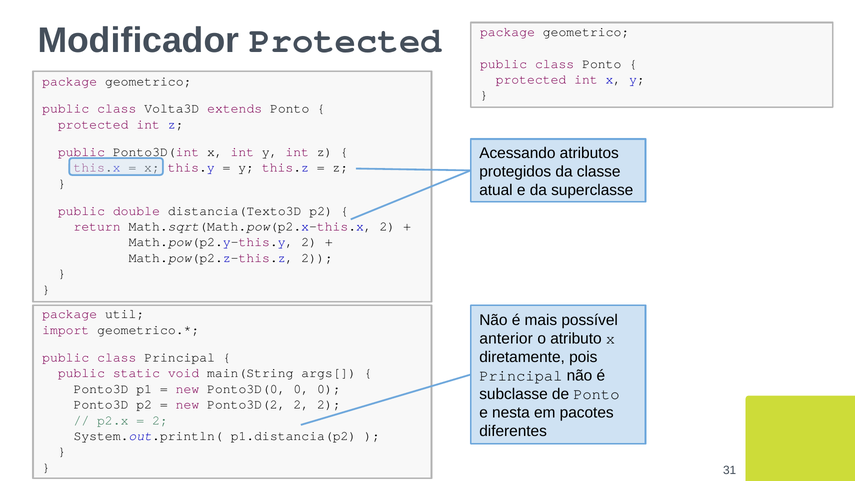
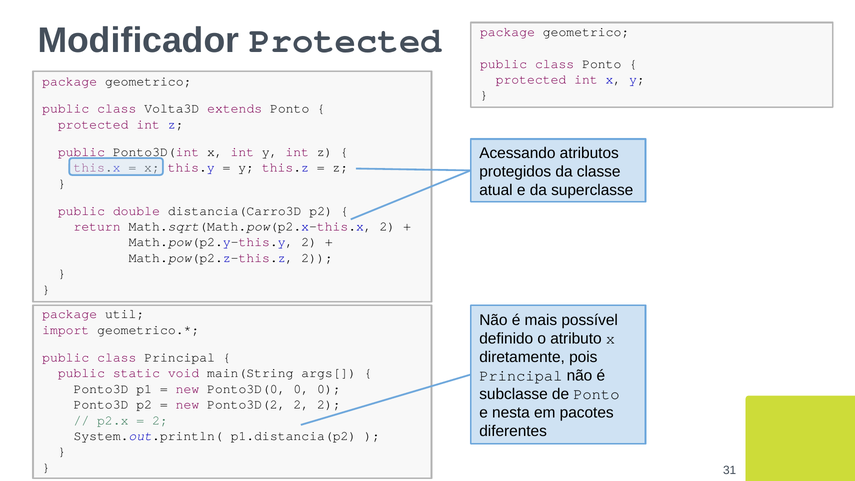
distancia(Texto3D: distancia(Texto3D -> distancia(Carro3D
anterior: anterior -> definido
